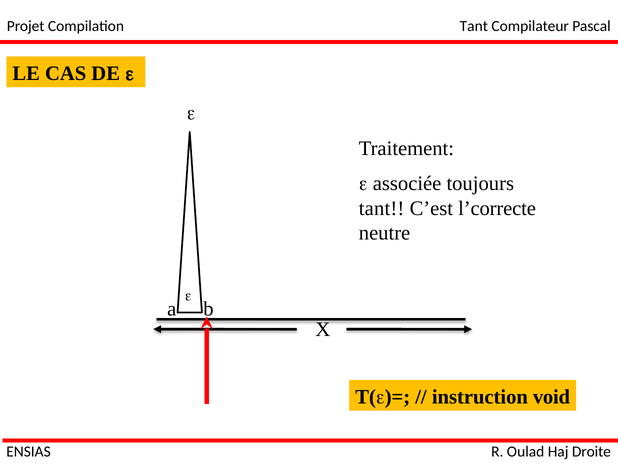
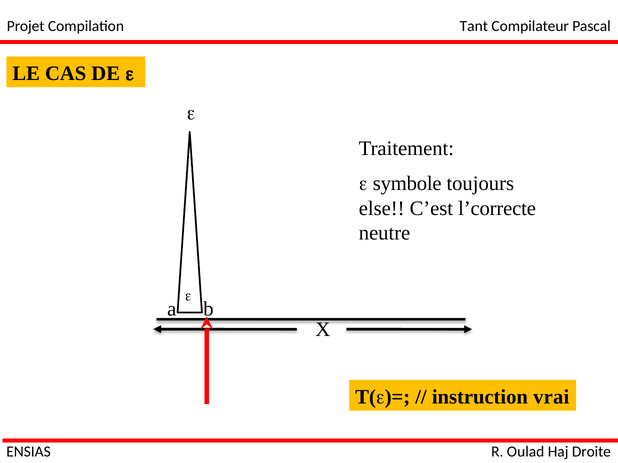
associée: associée -> symbole
tant at (382, 209): tant -> else
void: void -> vrai
